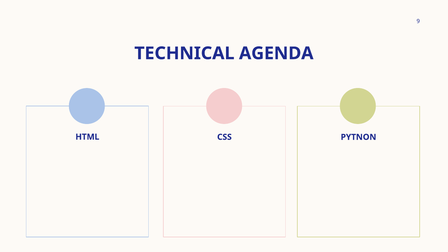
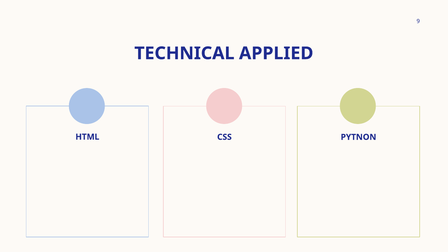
AGENDA: AGENDA -> APPLIED
